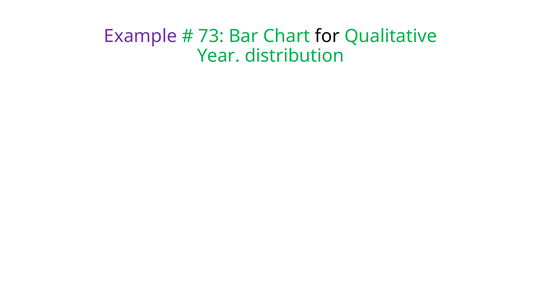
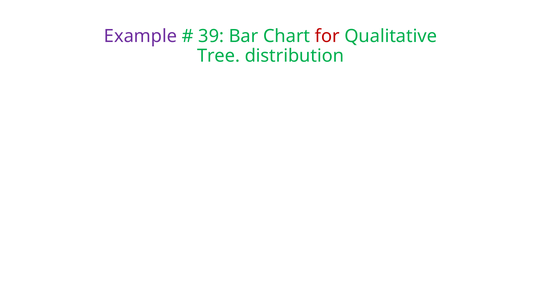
73: 73 -> 39
for colour: black -> red
Year: Year -> Tree
